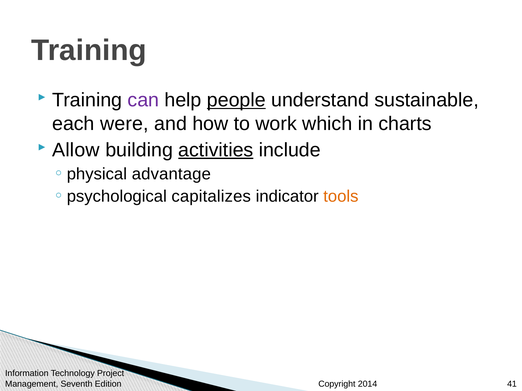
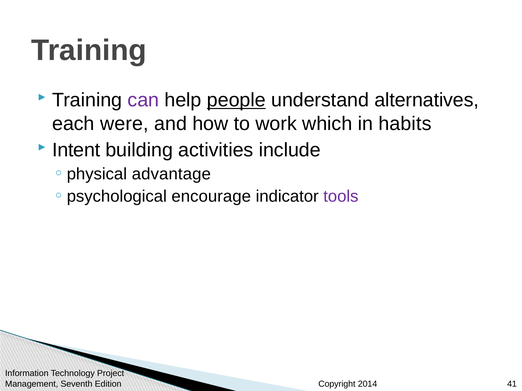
sustainable: sustainable -> alternatives
charts: charts -> habits
Allow: Allow -> Intent
activities underline: present -> none
capitalizes: capitalizes -> encourage
tools colour: orange -> purple
